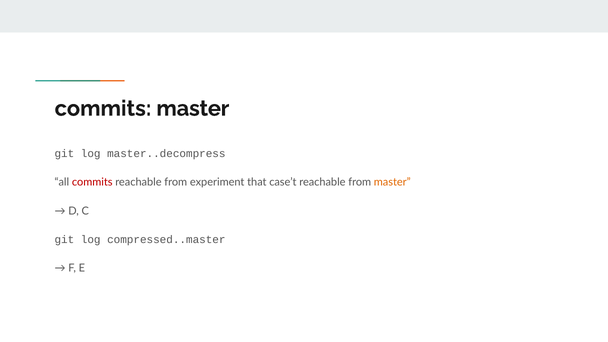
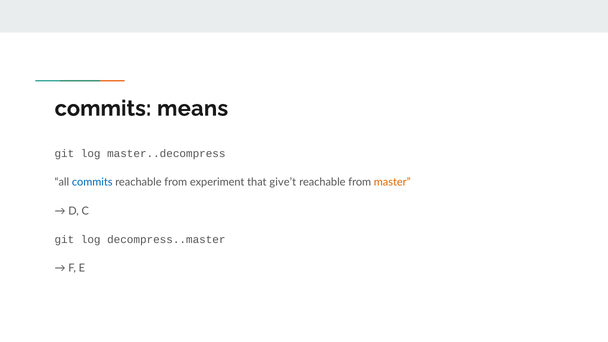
commits master: master -> means
commits at (92, 182) colour: red -> blue
case’t: case’t -> give’t
compressed..master: compressed..master -> decompress..master
